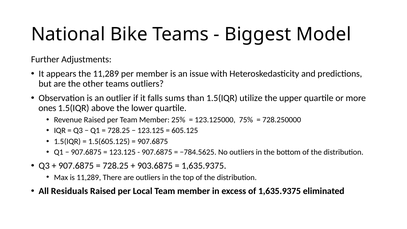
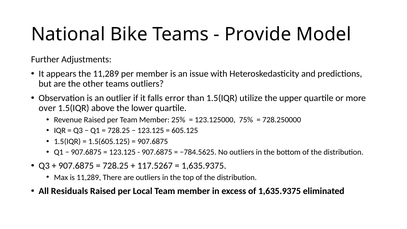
Biggest: Biggest -> Provide
sums: sums -> error
ones: ones -> over
903.6875: 903.6875 -> 117.5267
